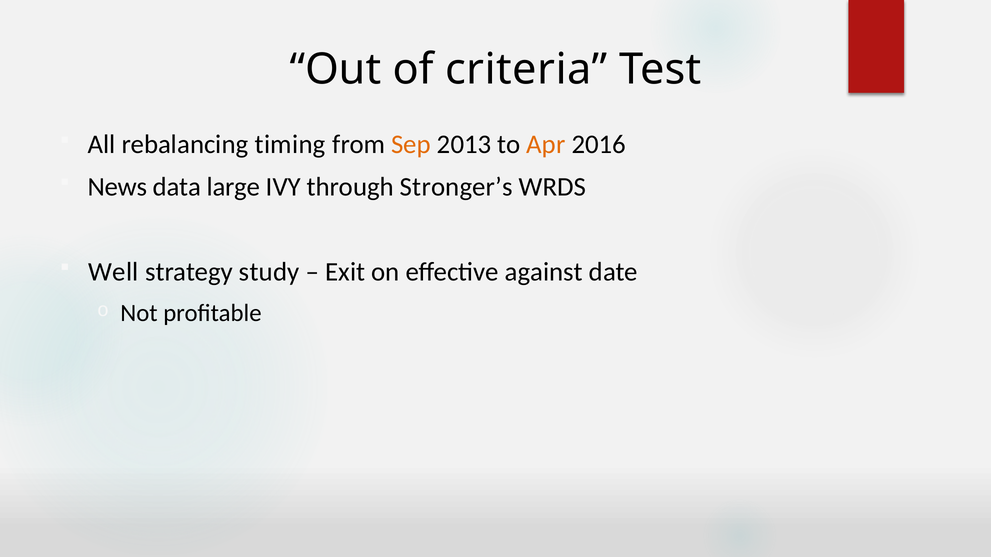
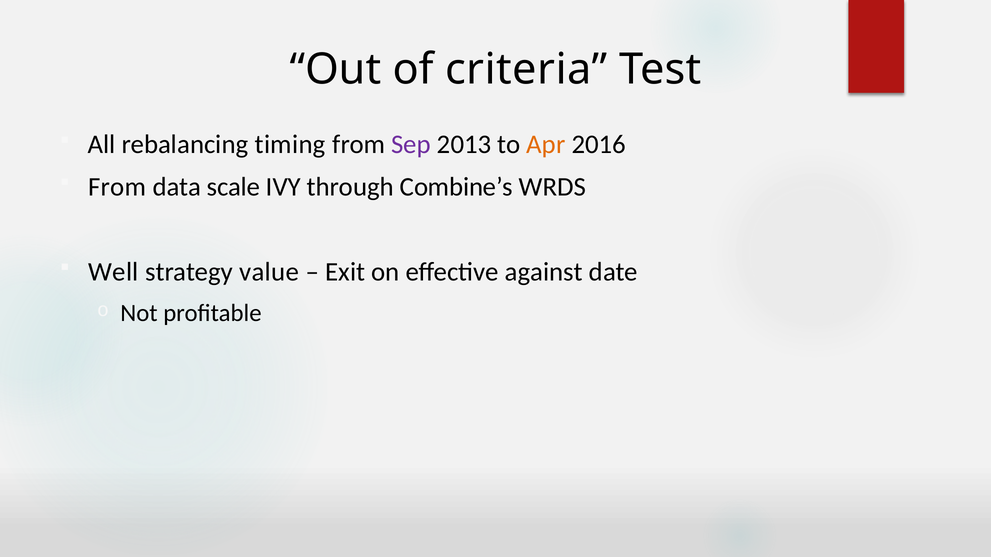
Sep colour: orange -> purple
News at (117, 187): News -> From
large: large -> scale
Stronger’s: Stronger’s -> Combine’s
study: study -> value
